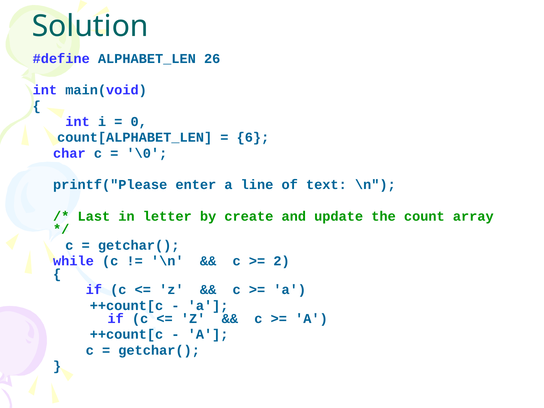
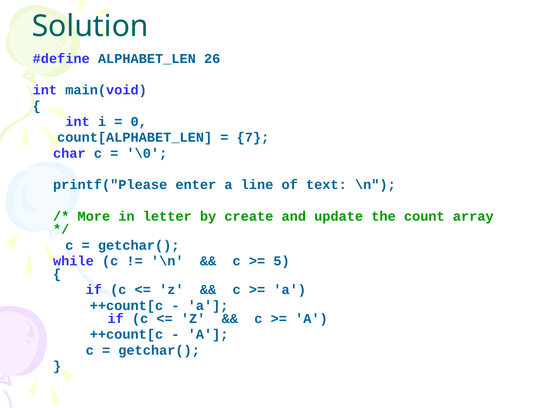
6: 6 -> 7
Last: Last -> More
2: 2 -> 5
